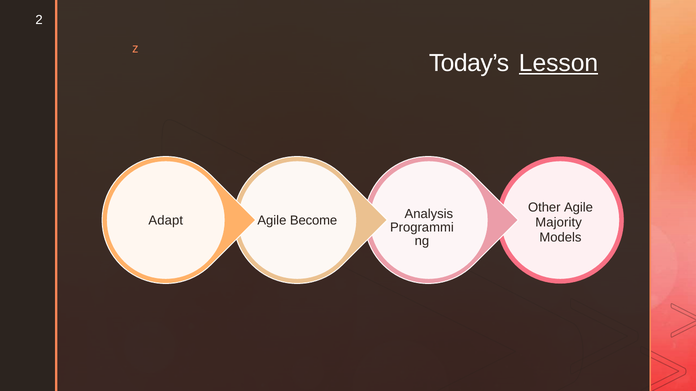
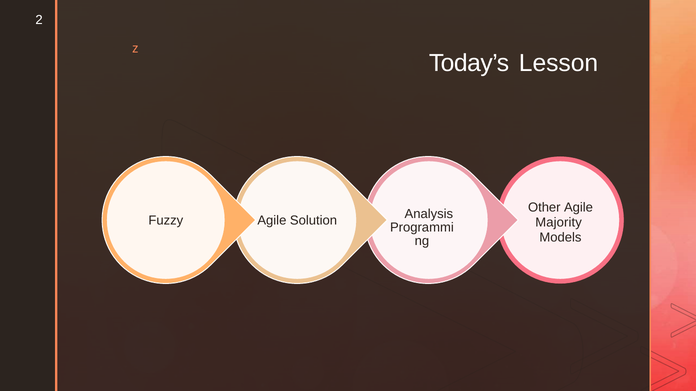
Lesson underline: present -> none
Adapt: Adapt -> Fuzzy
Become: Become -> Solution
